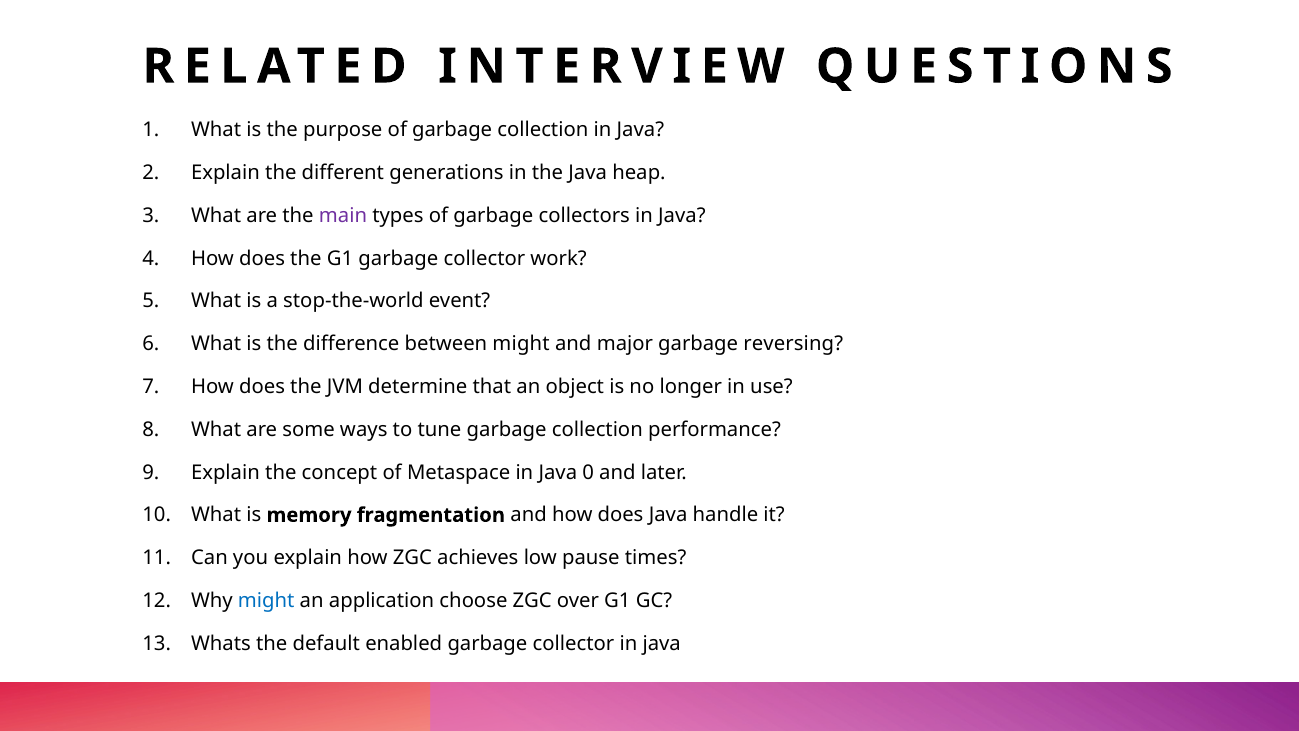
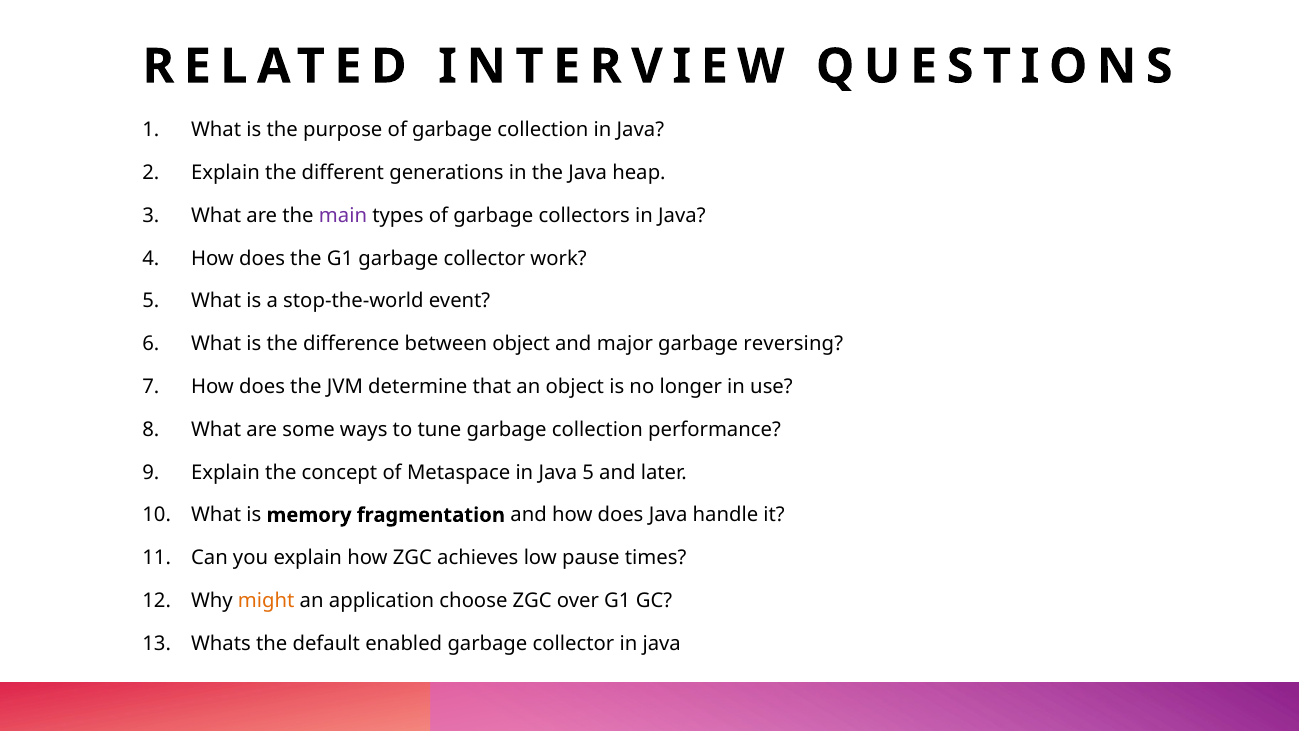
between might: might -> object
Java 0: 0 -> 5
might at (266, 600) colour: blue -> orange
